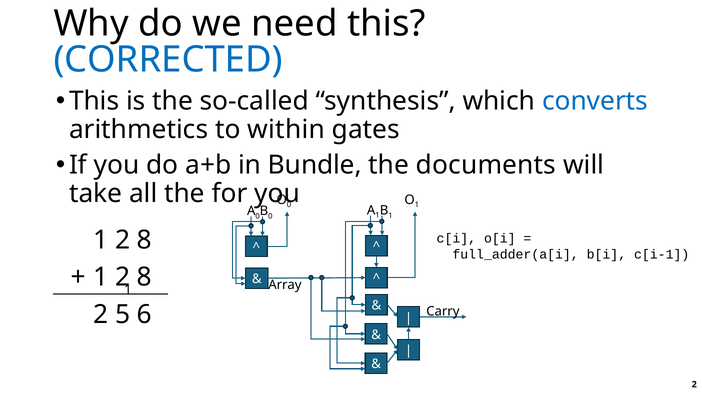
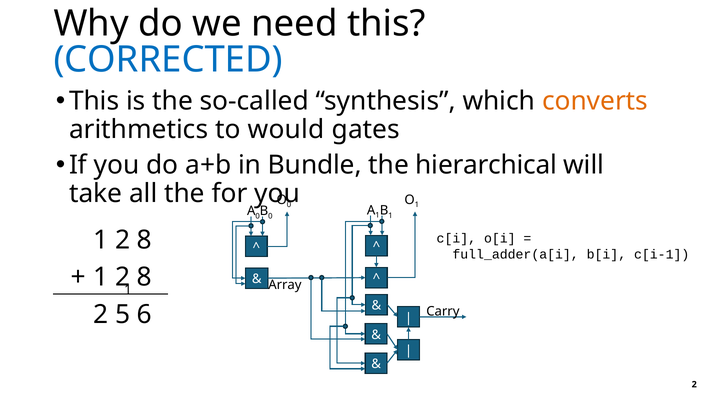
converts colour: blue -> orange
within: within -> would
documents: documents -> hierarchical
